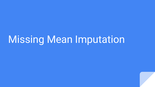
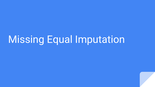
Mean: Mean -> Equal
